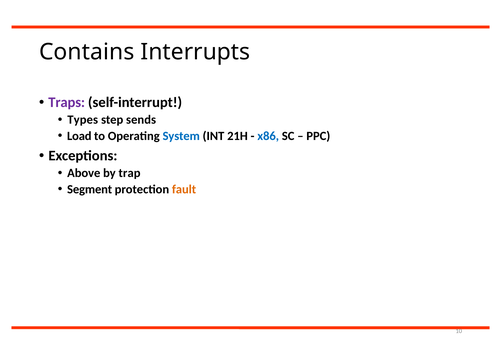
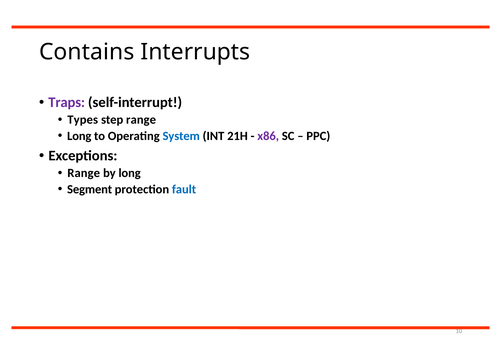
step sends: sends -> range
Load at (79, 136): Load -> Long
x86 colour: blue -> purple
Above at (84, 173): Above -> Range
by trap: trap -> long
fault colour: orange -> blue
